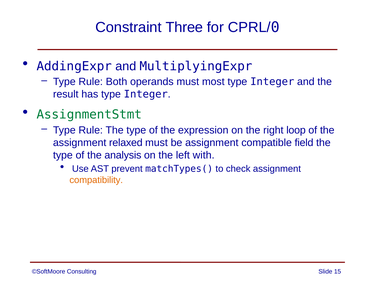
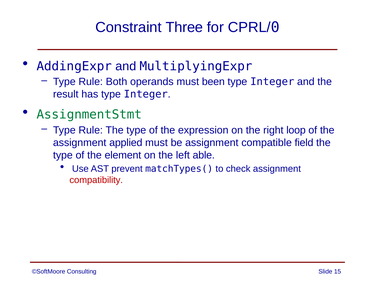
most: most -> been
relaxed: relaxed -> applied
analysis: analysis -> element
with: with -> able
compatibility colour: orange -> red
